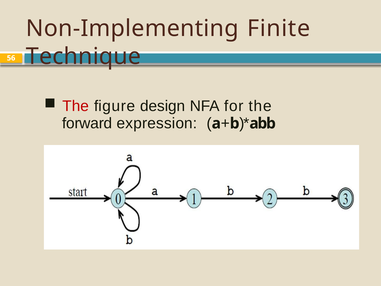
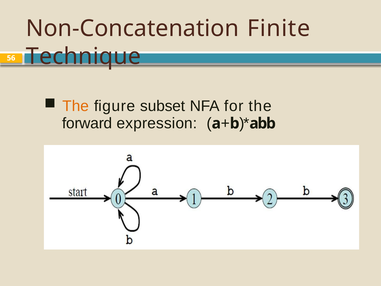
Non-Implementing: Non-Implementing -> Non-Concatenation
The at (76, 106) colour: red -> orange
design: design -> subset
